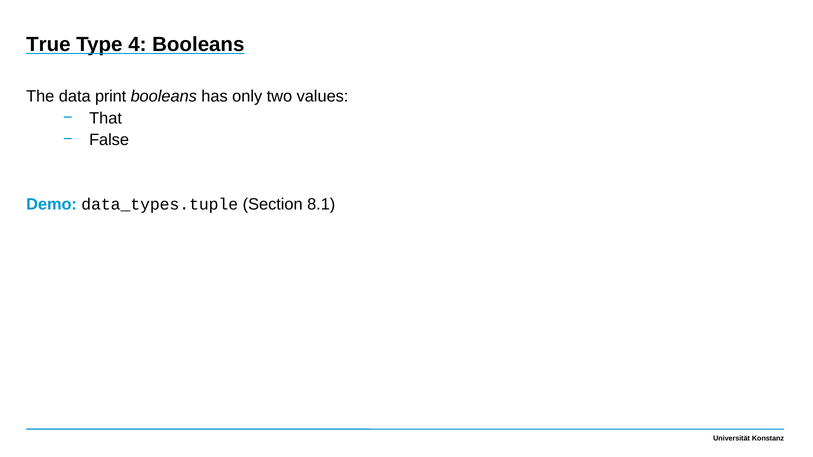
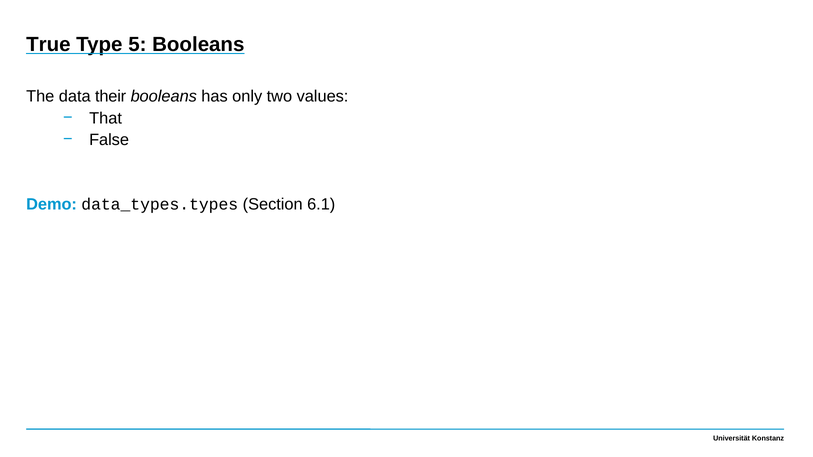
4: 4 -> 5
print: print -> their
data_types.tuple: data_types.tuple -> data_types.types
8.1: 8.1 -> 6.1
